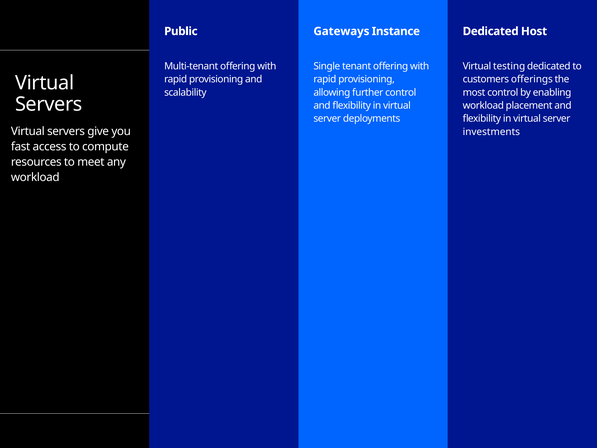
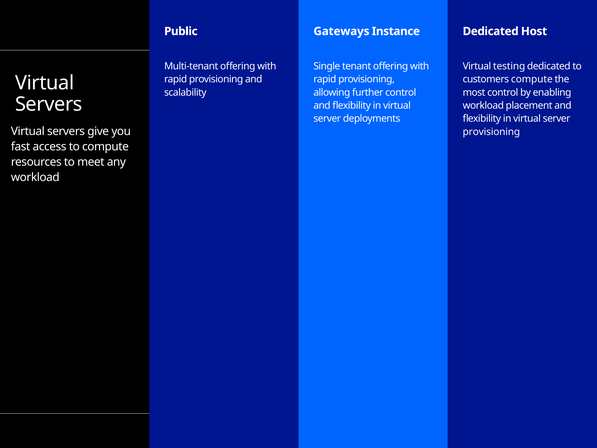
customers offerings: offerings -> compute
investments at (491, 132): investments -> provisioning
